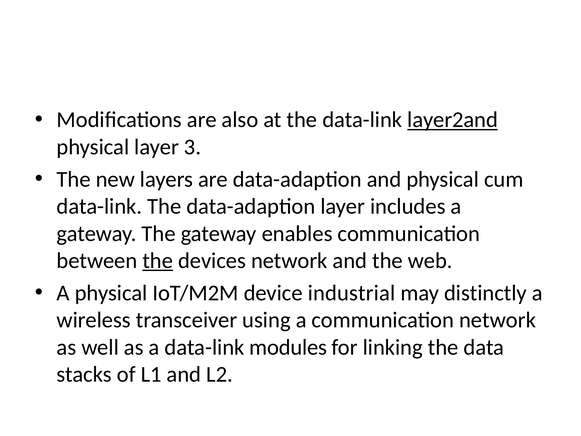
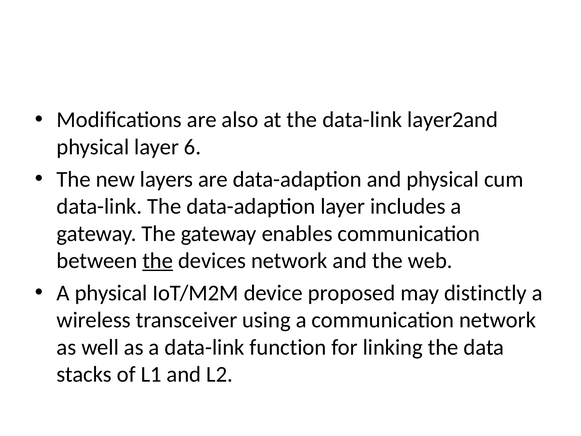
layer2and underline: present -> none
3: 3 -> 6
industrial: industrial -> proposed
modules: modules -> function
